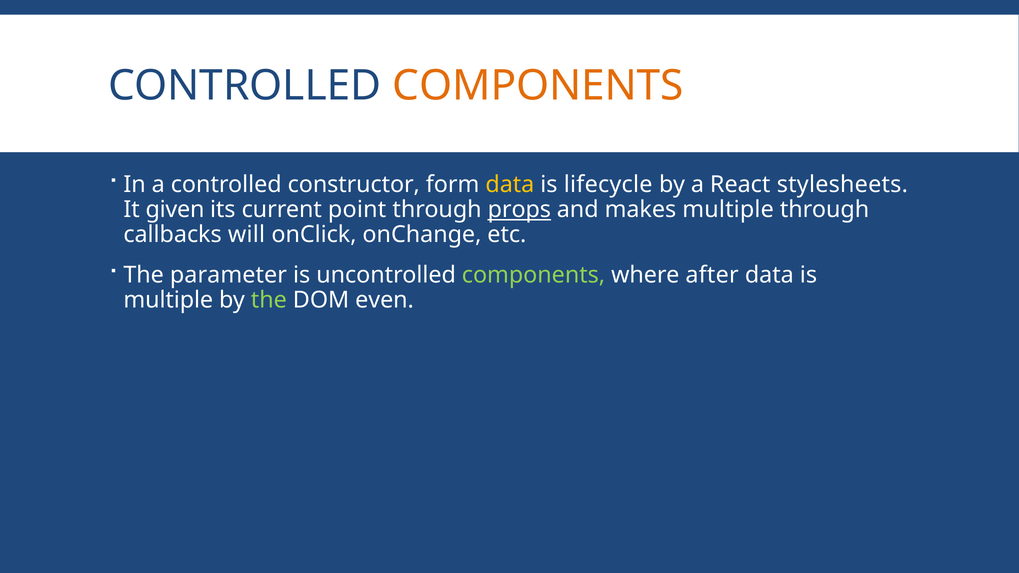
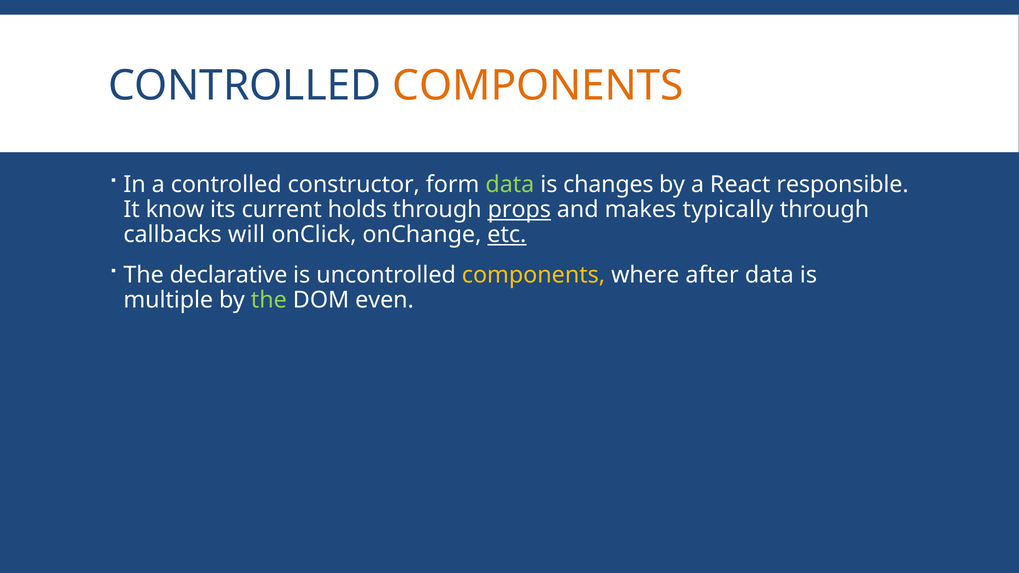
data at (510, 184) colour: yellow -> light green
lifecycle: lifecycle -> changes
stylesheets: stylesheets -> responsible
given: given -> know
point: point -> holds
makes multiple: multiple -> typically
etc underline: none -> present
parameter: parameter -> declarative
components at (533, 275) colour: light green -> yellow
